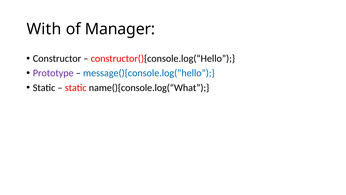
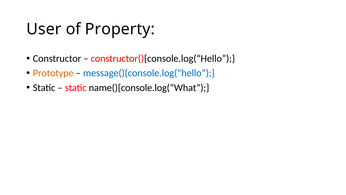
With: With -> User
Manager: Manager -> Property
Prototype colour: purple -> orange
